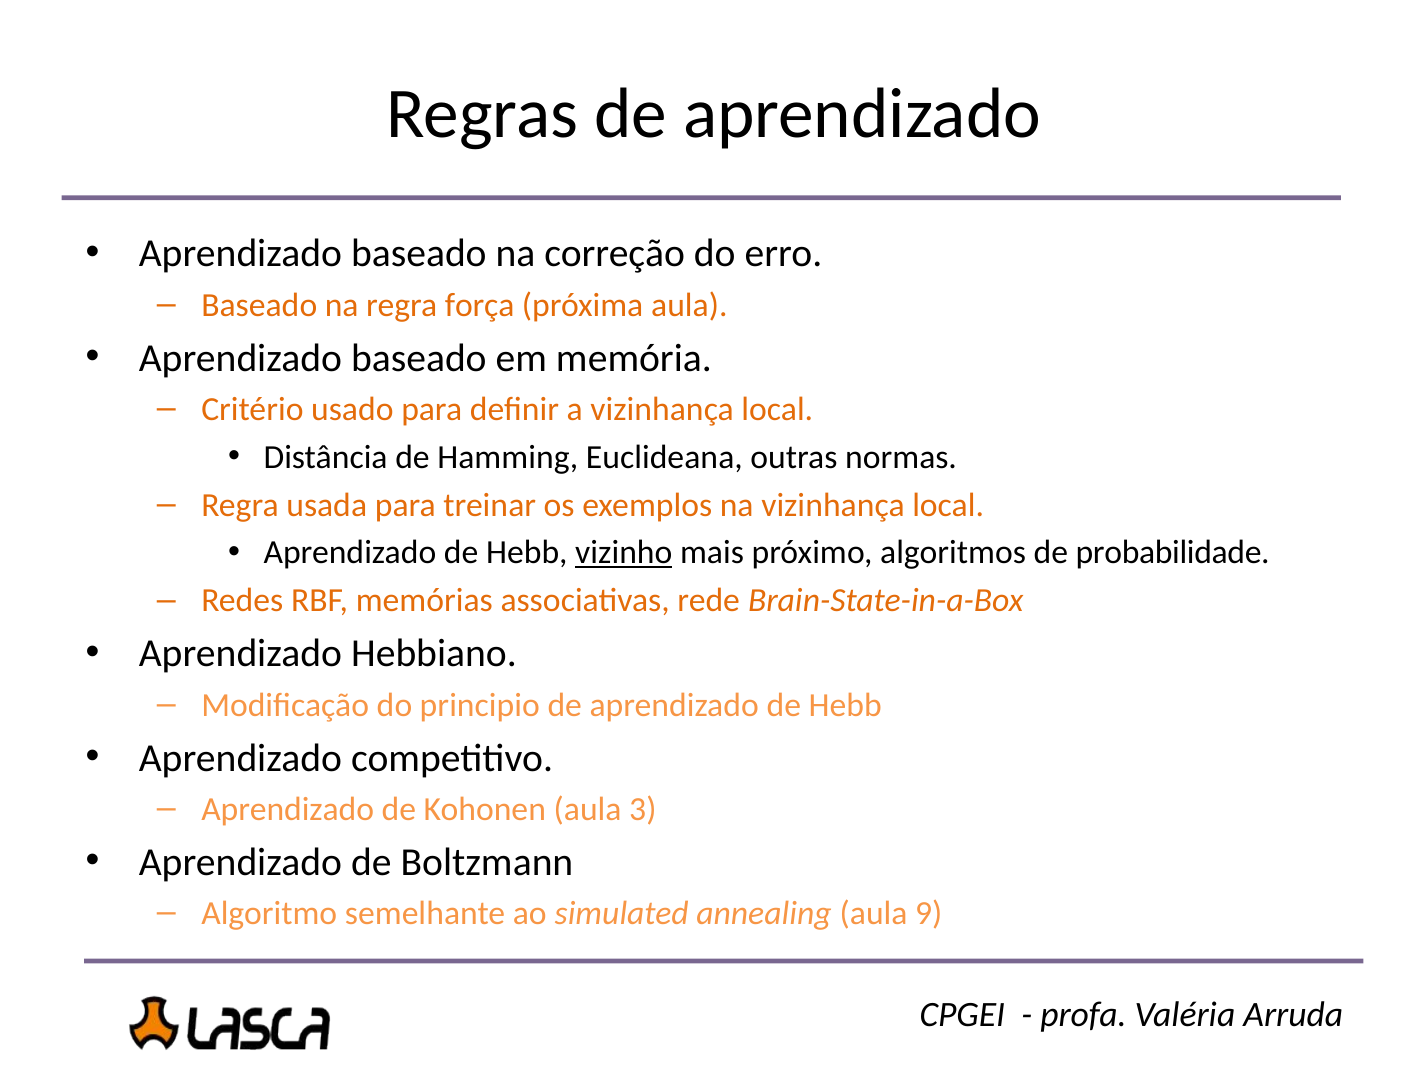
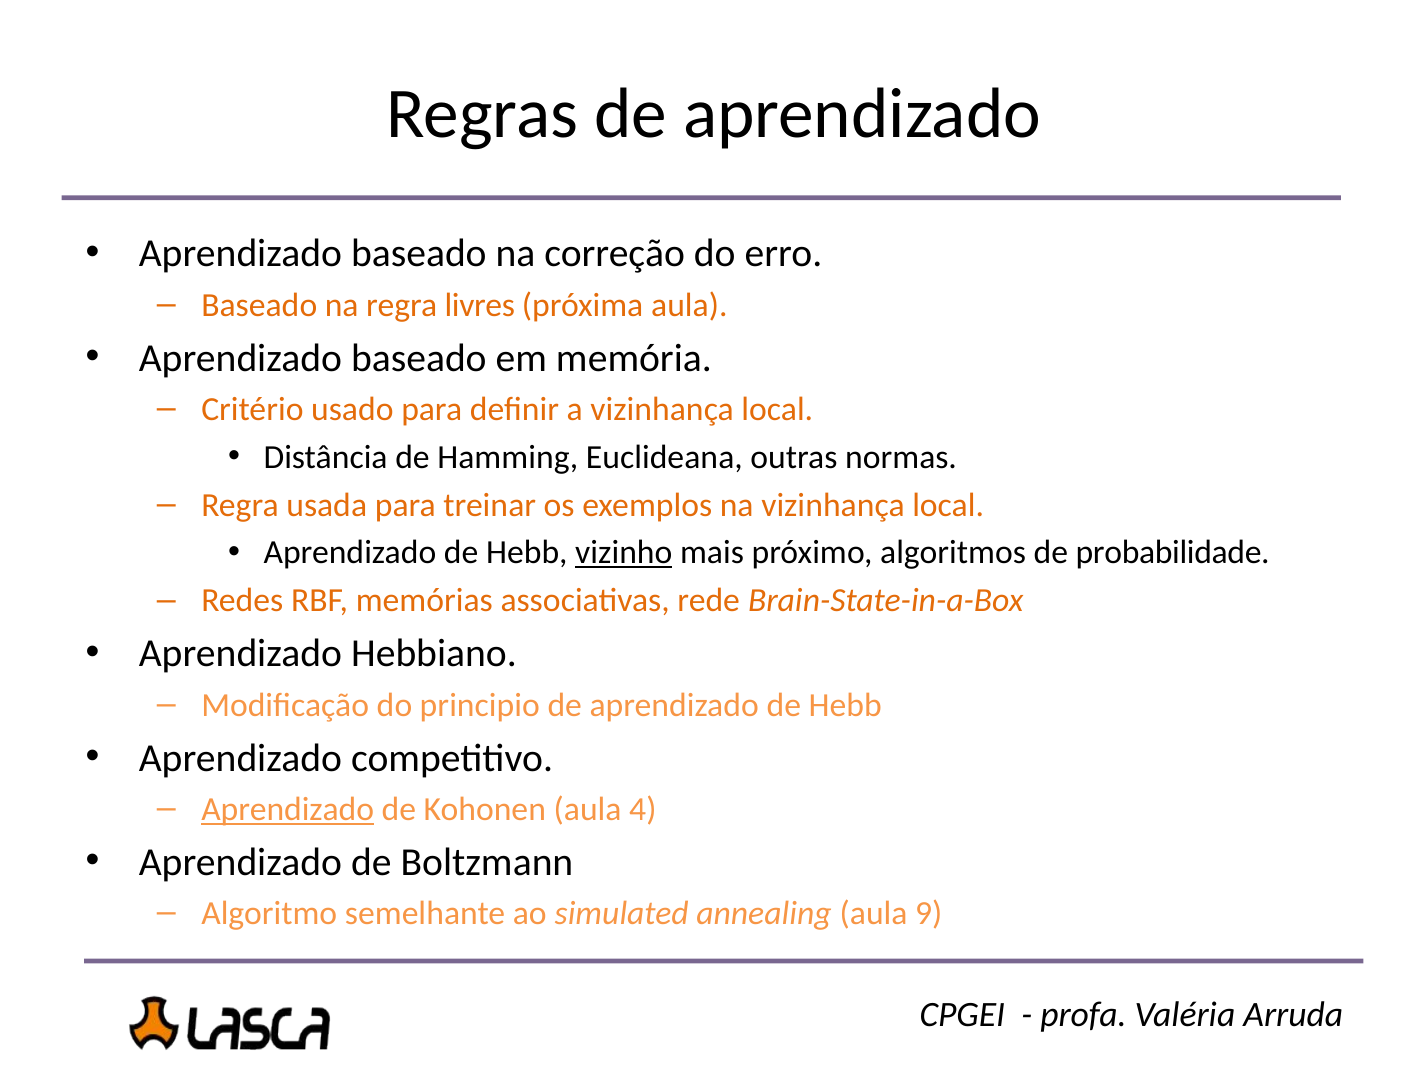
força: força -> livres
Aprendizado at (288, 809) underline: none -> present
3: 3 -> 4
